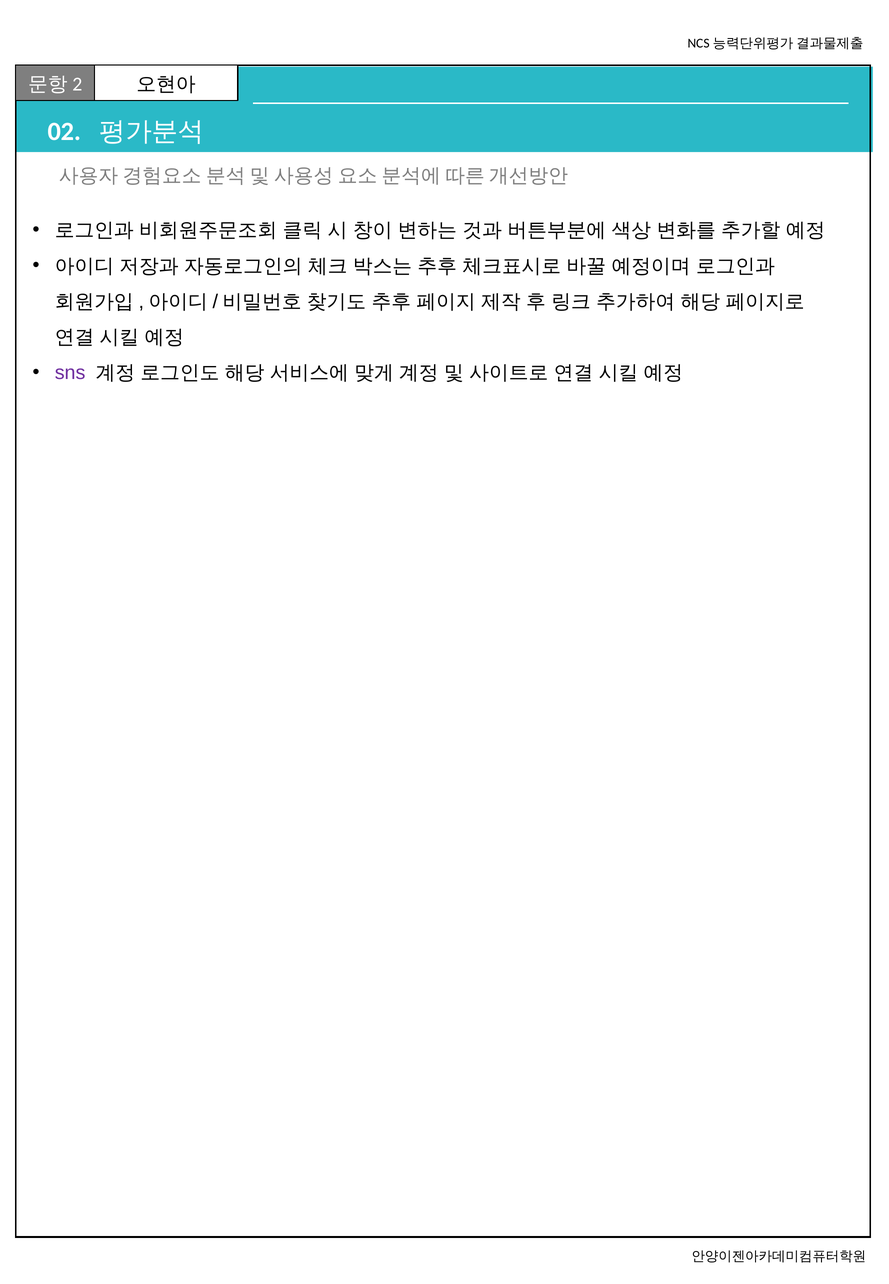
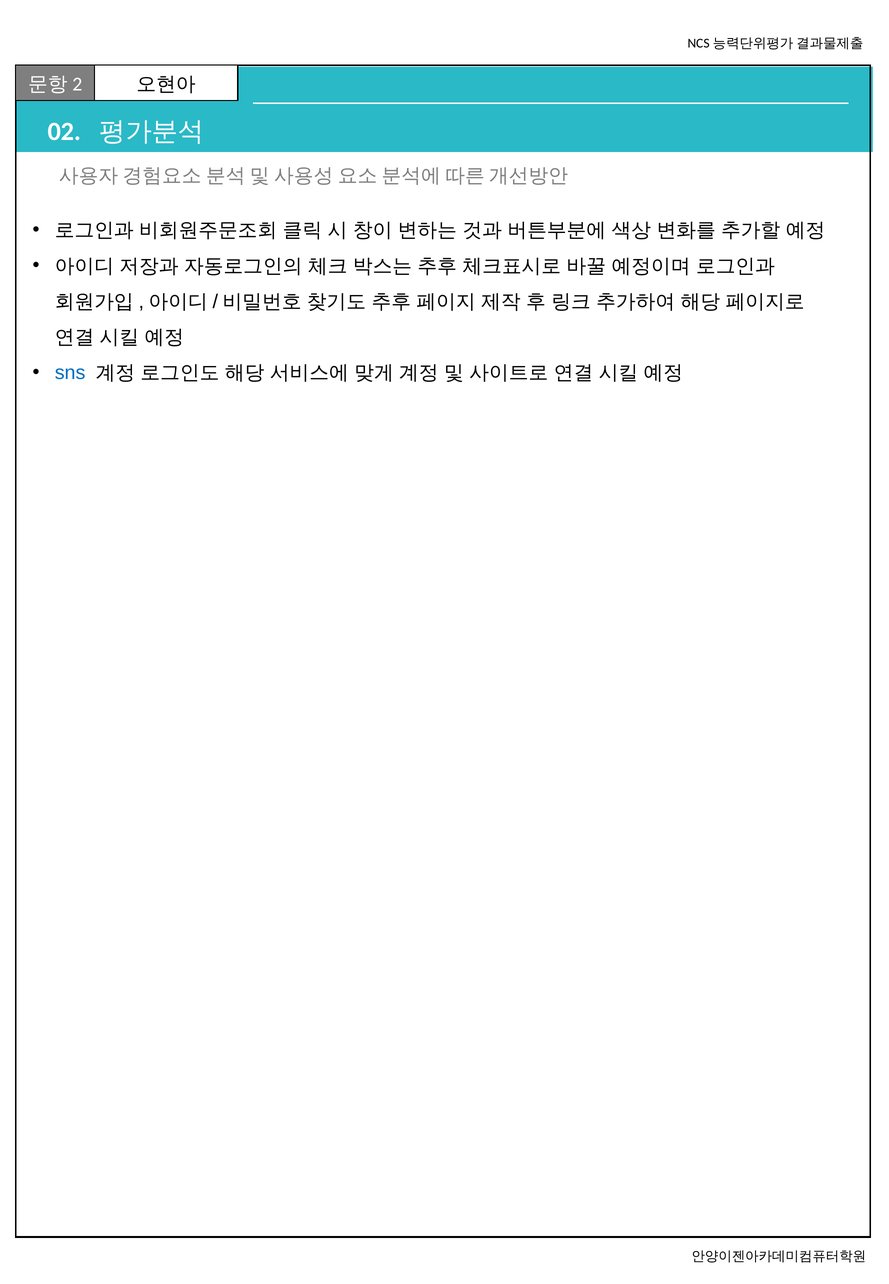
sns colour: purple -> blue
